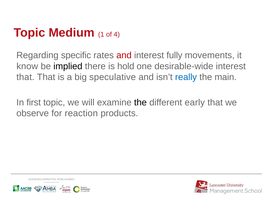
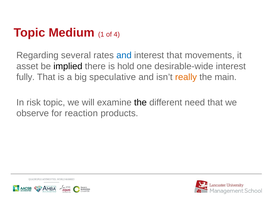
specific: specific -> several
and at (124, 55) colour: red -> blue
interest fully: fully -> that
know: know -> asset
that at (25, 77): that -> fully
really colour: blue -> orange
first: first -> risk
early: early -> need
